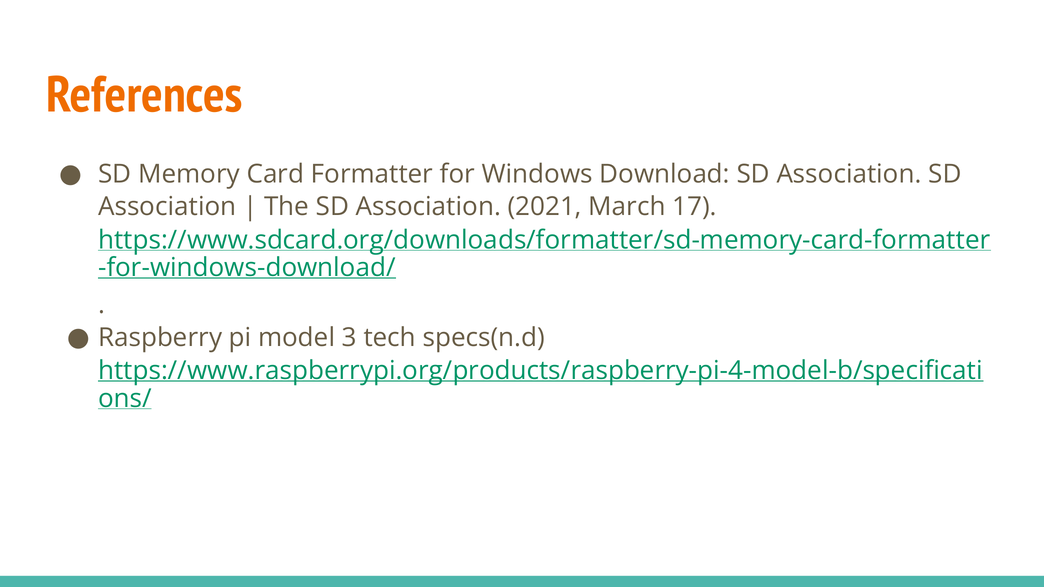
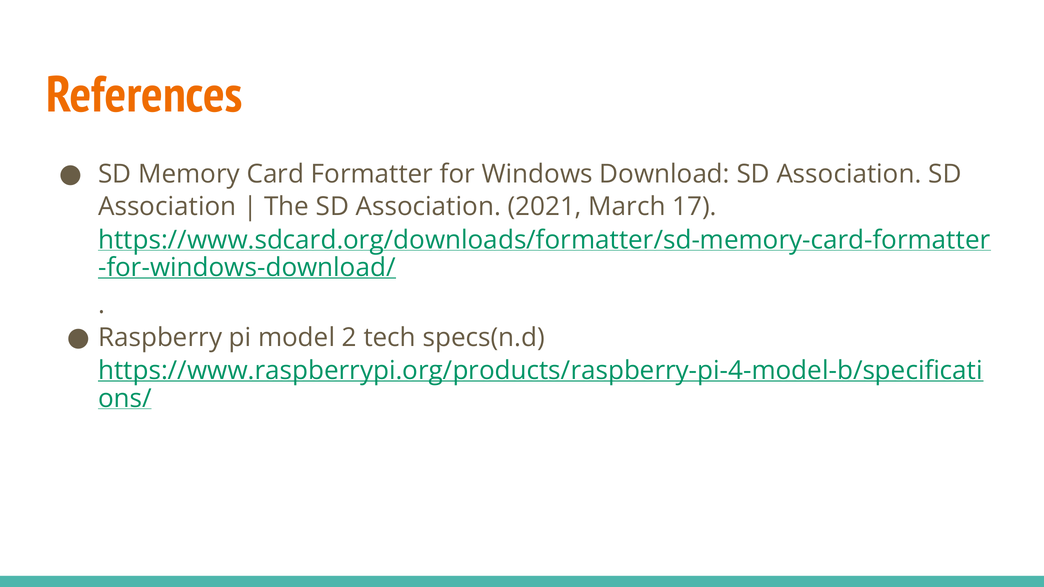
3: 3 -> 2
